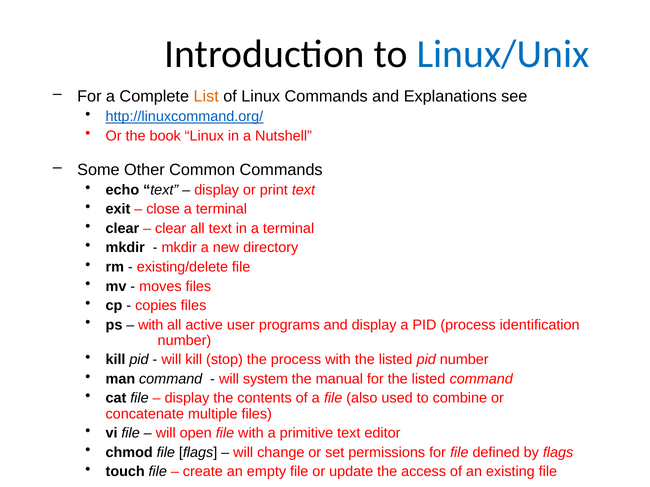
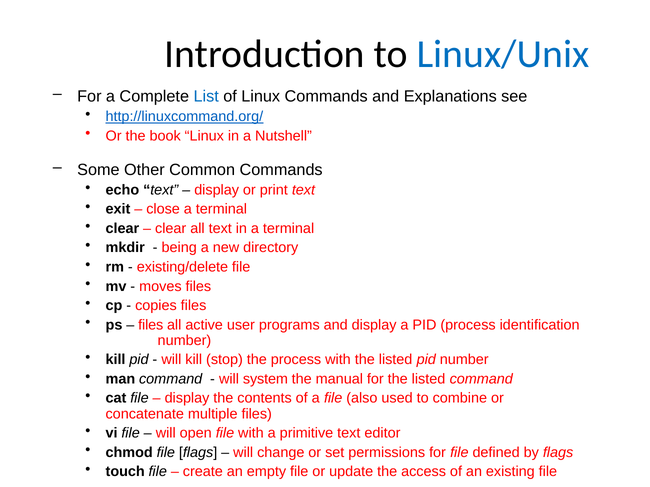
List colour: orange -> blue
mkdir at (179, 248): mkdir -> being
with at (151, 325): with -> files
